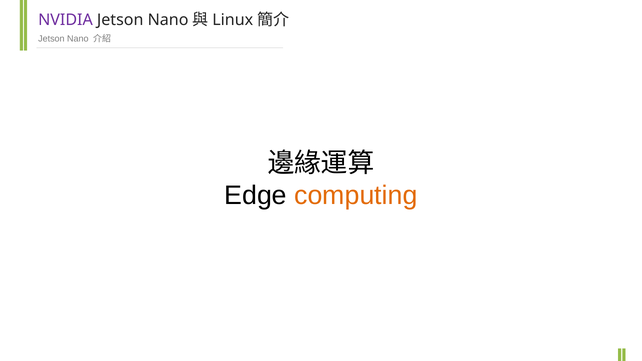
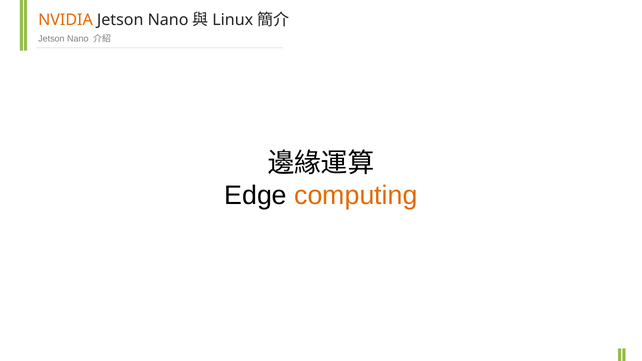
NVIDIA colour: purple -> orange
